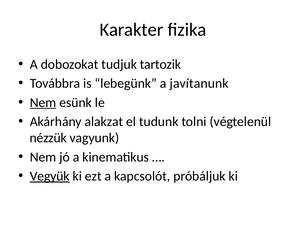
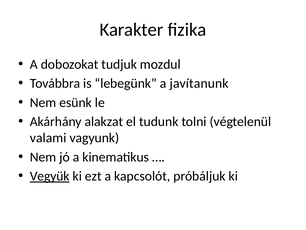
tartozik: tartozik -> mozdul
Nem at (43, 102) underline: present -> none
nézzük: nézzük -> valami
